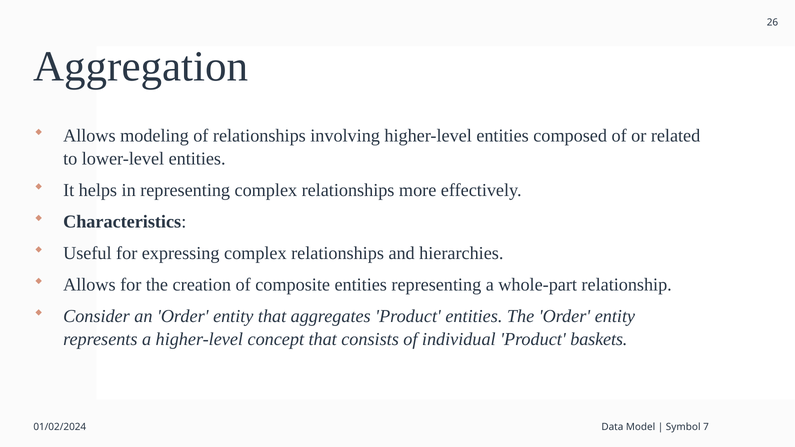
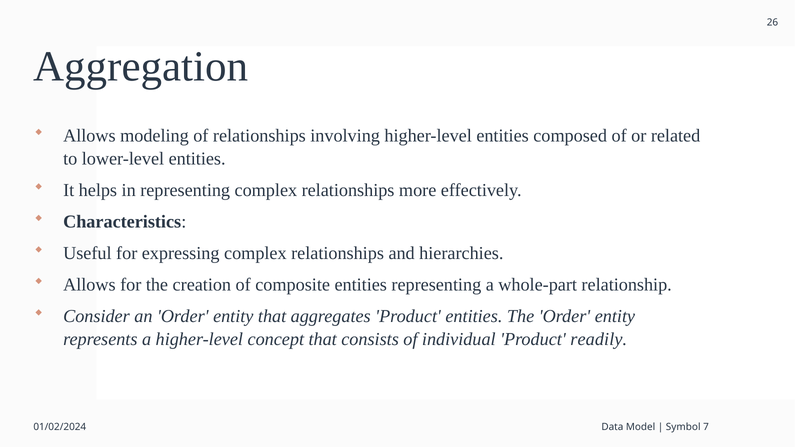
baskets: baskets -> readily
